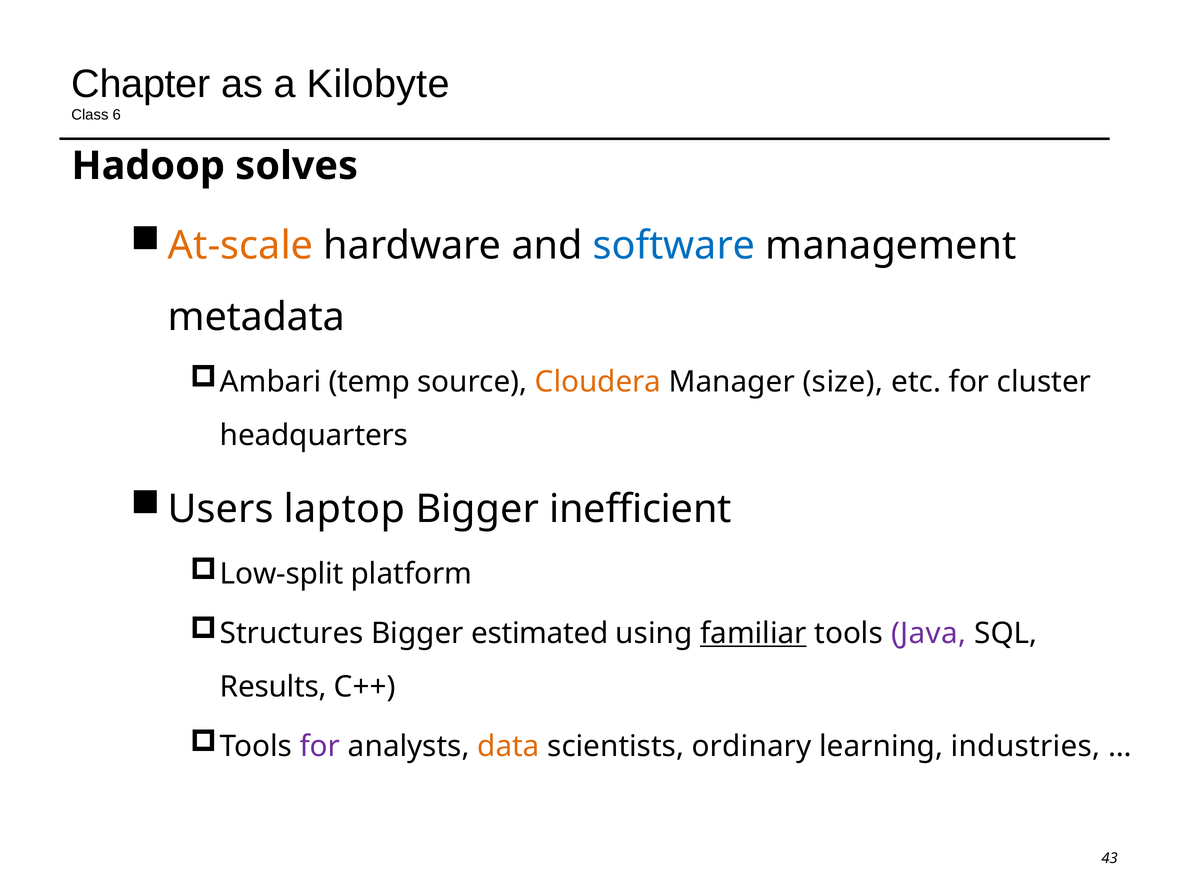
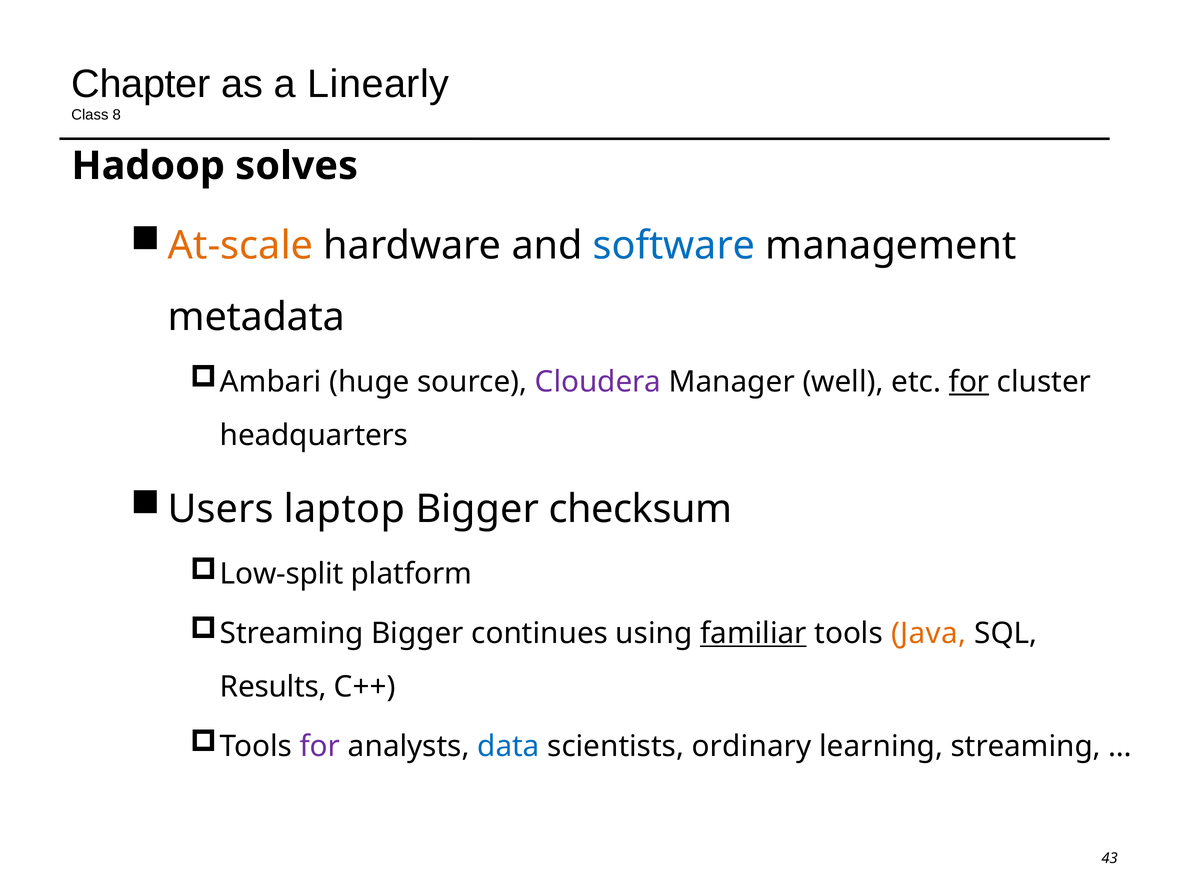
Kilobyte: Kilobyte -> Linearly
6: 6 -> 8
temp: temp -> huge
Cloudera colour: orange -> purple
size: size -> well
for at (969, 382) underline: none -> present
inefficient: inefficient -> checksum
Structures at (292, 633): Structures -> Streaming
estimated: estimated -> continues
Java colour: purple -> orange
data colour: orange -> blue
learning industries: industries -> streaming
